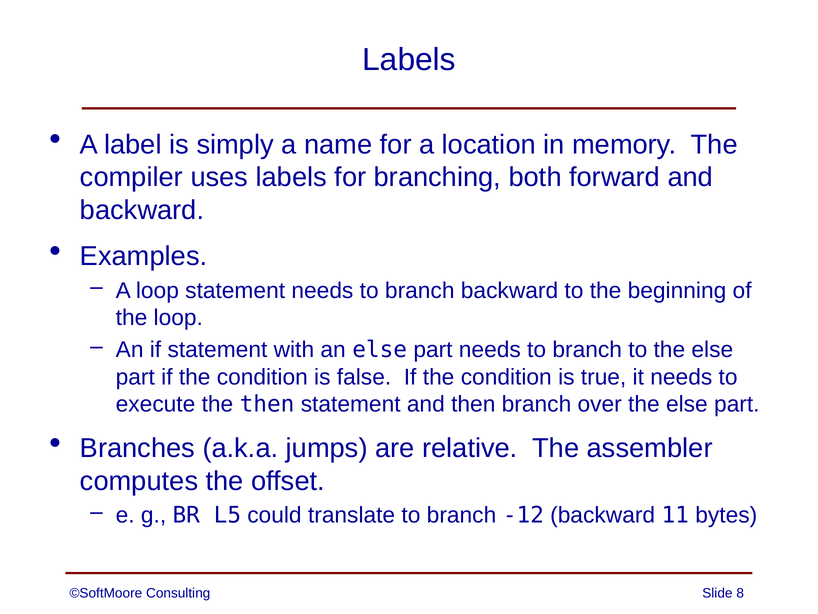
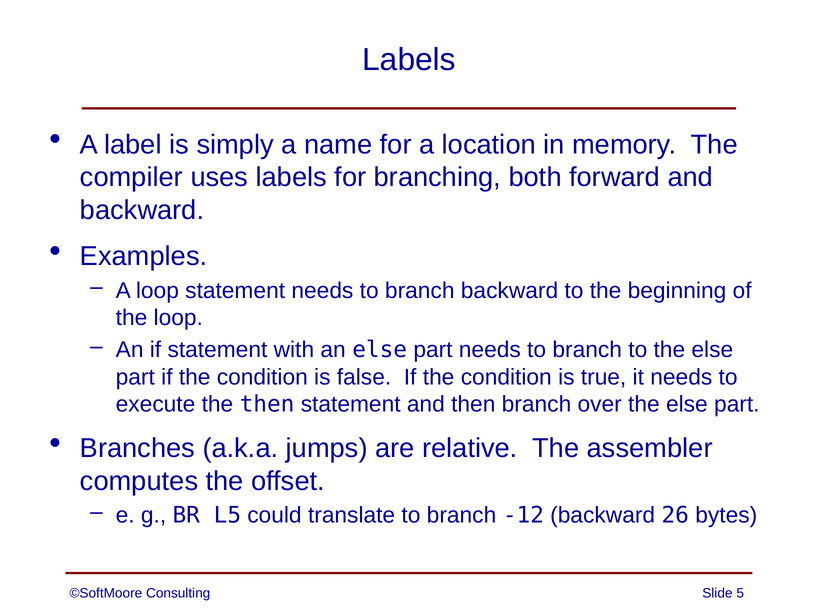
11: 11 -> 26
8: 8 -> 5
